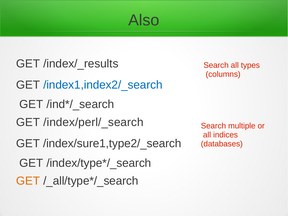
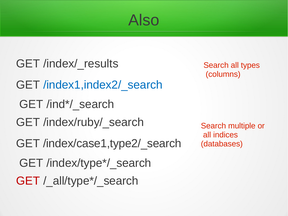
/index/perl/_search: /index/perl/_search -> /index/ruby/_search
/index/sure1,type2/_search: /index/sure1,type2/_search -> /index/case1,type2/_search
GET at (28, 181) colour: orange -> red
